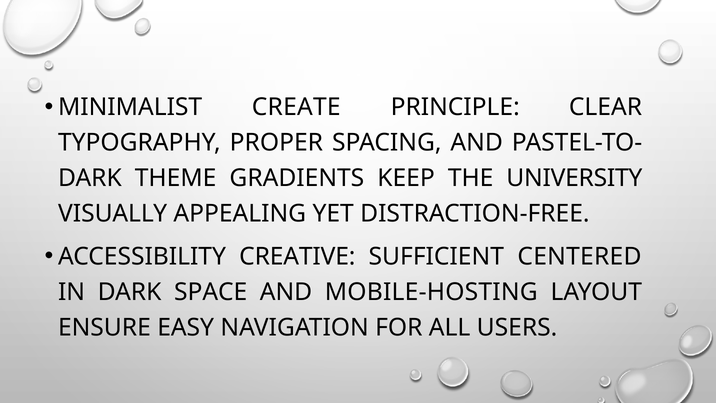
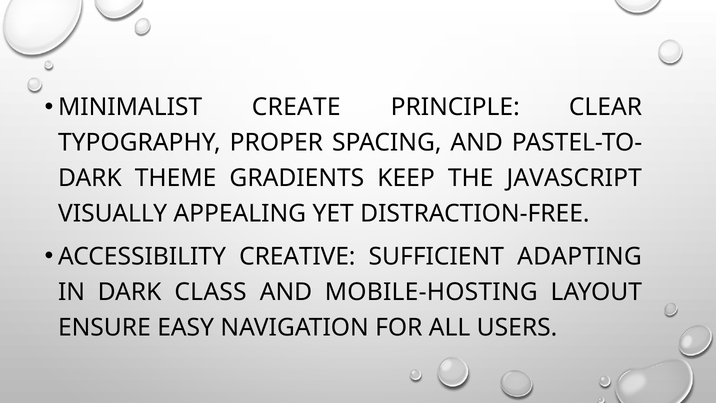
UNIVERSITY: UNIVERSITY -> JAVASCRIPT
CENTERED: CENTERED -> ADAPTING
SPACE: SPACE -> CLASS
